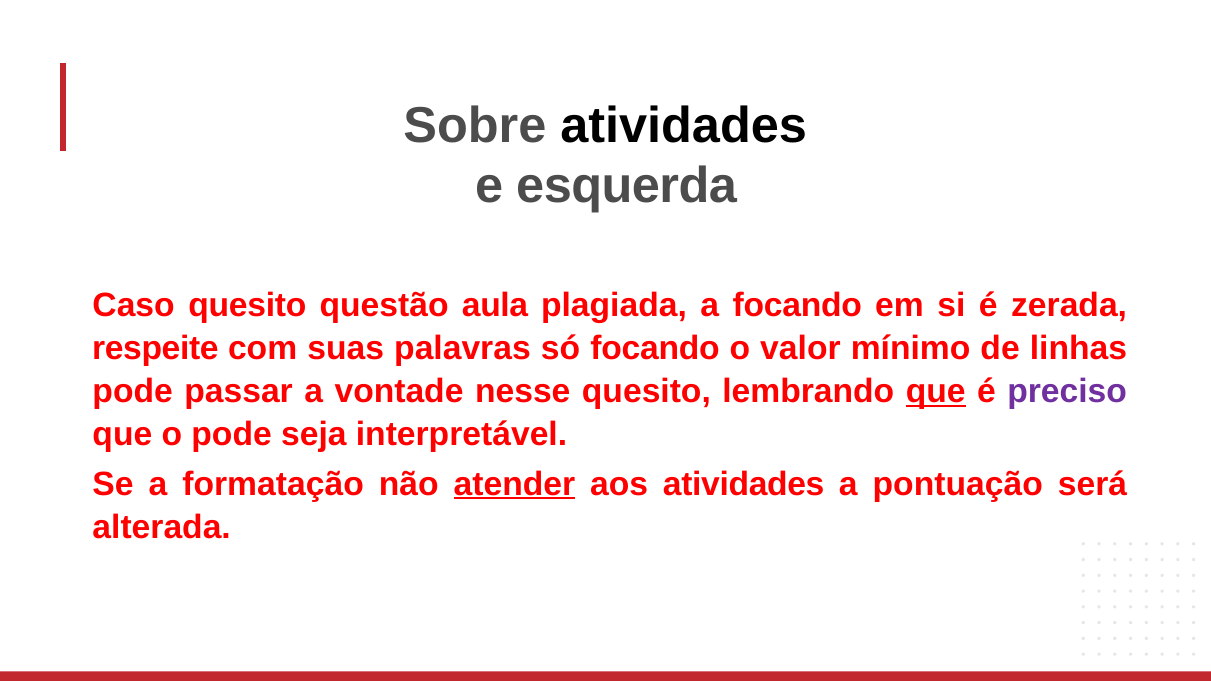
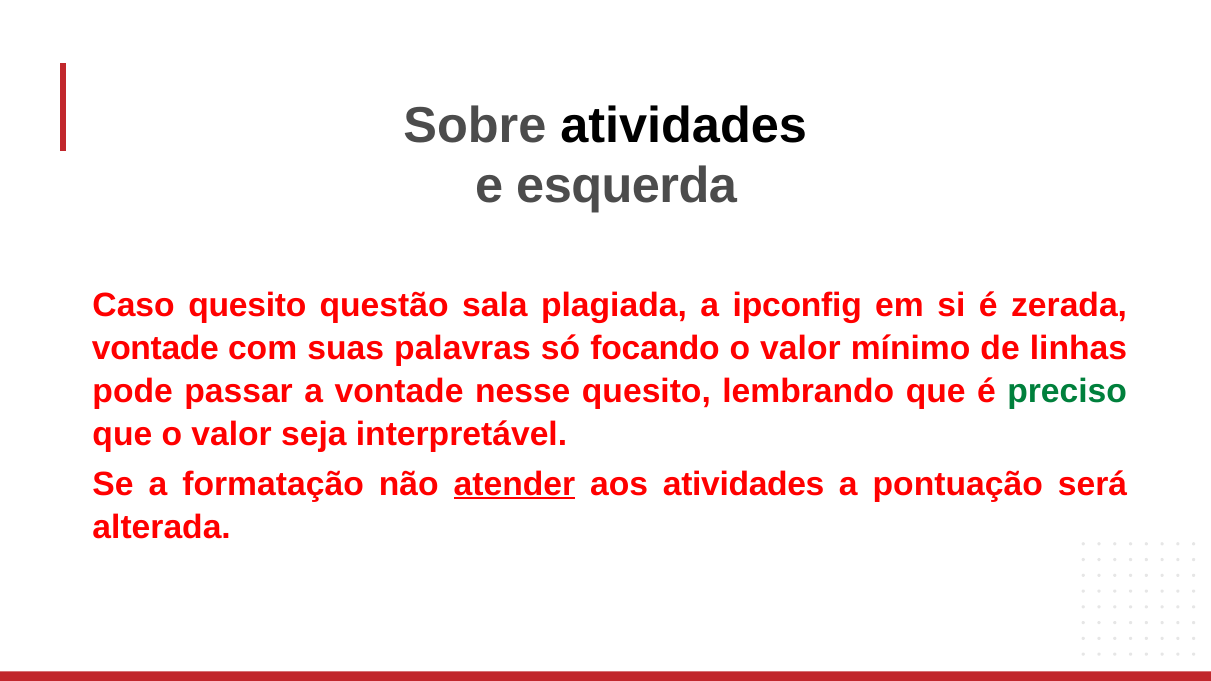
aula: aula -> sala
a focando: focando -> ipconfig
respeite at (155, 348): respeite -> vontade
que at (936, 392) underline: present -> none
preciso colour: purple -> green
que o pode: pode -> valor
